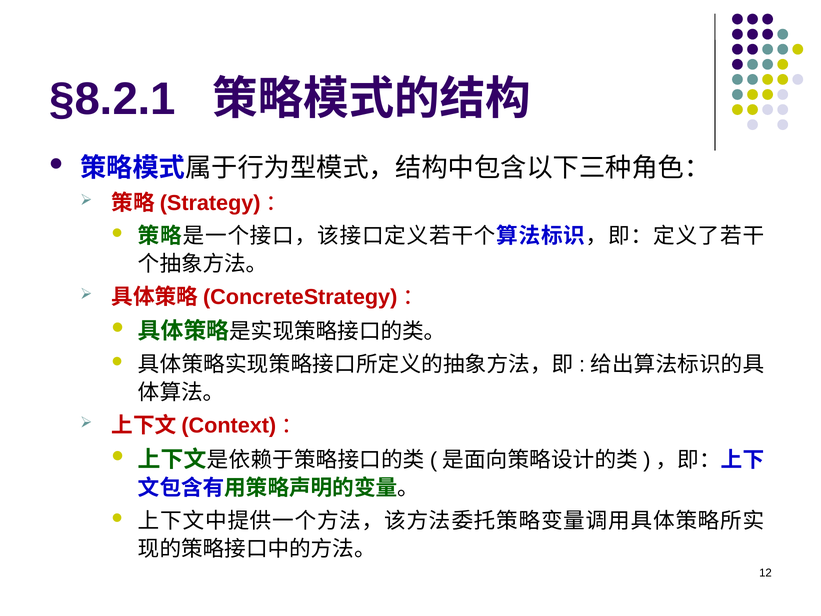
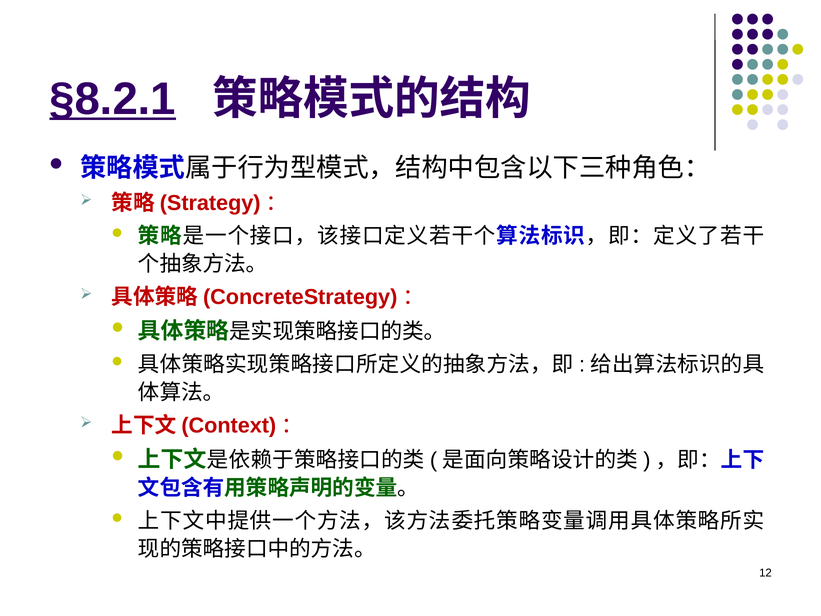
§8.2.1 underline: none -> present
